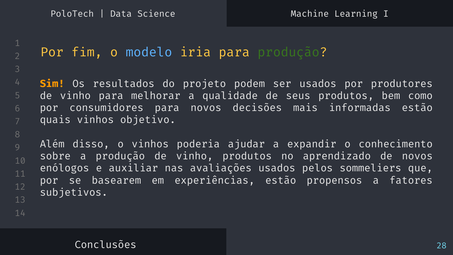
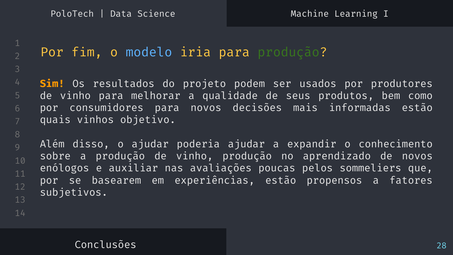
o vinhos: vinhos -> ajudar
vinho produtos: produtos -> produção
avaliações usados: usados -> poucas
